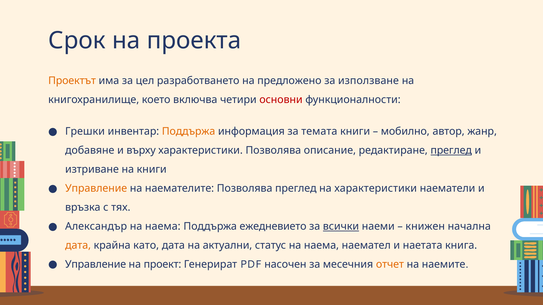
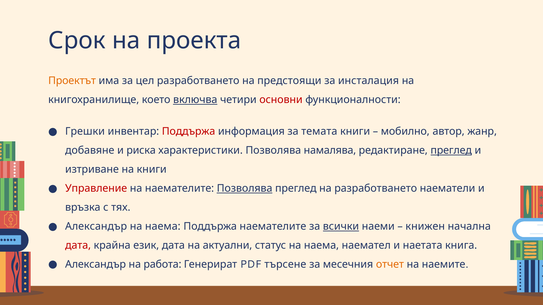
предложено: предложено -> предстоящи
използване: използване -> инсталация
включва underline: none -> present
Поддържа at (189, 132) colour: orange -> red
върху: върху -> риска
описание: описание -> намалява
Управление at (96, 189) colour: orange -> red
Позволява at (245, 189) underline: none -> present
на характеристики: характеристики -> разработването
Поддържа ежедневието: ежедневието -> наемателите
дата at (78, 246) colour: orange -> red
като: като -> език
Управление at (96, 265): Управление -> Александър
проект: проект -> работа
насочен: насочен -> търсене
